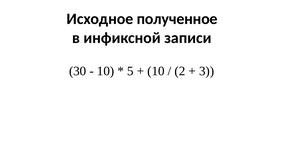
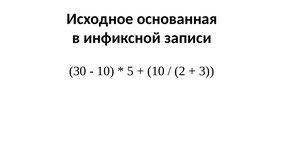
полученное: полученное -> основанная
